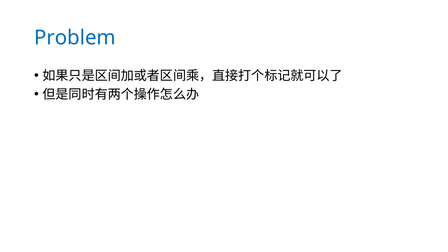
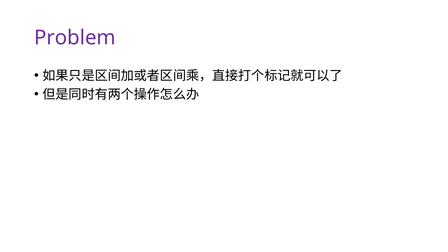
Problem colour: blue -> purple
